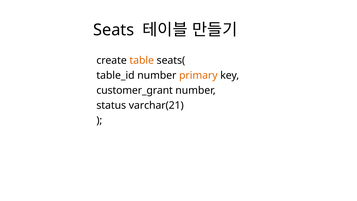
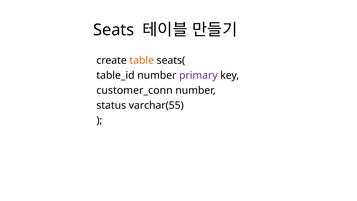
primary colour: orange -> purple
customer_grant: customer_grant -> customer_conn
varchar(21: varchar(21 -> varchar(55
